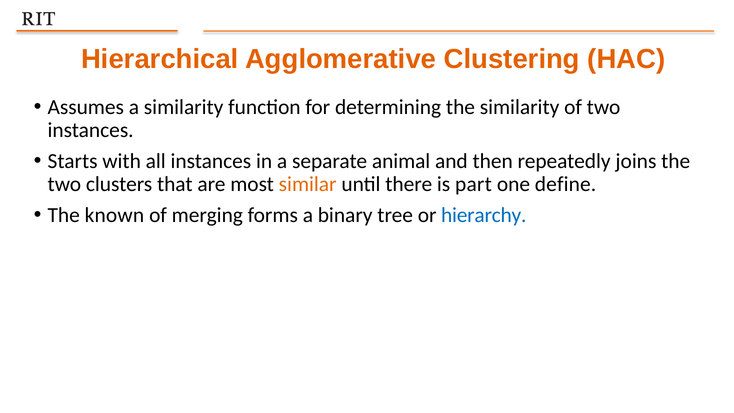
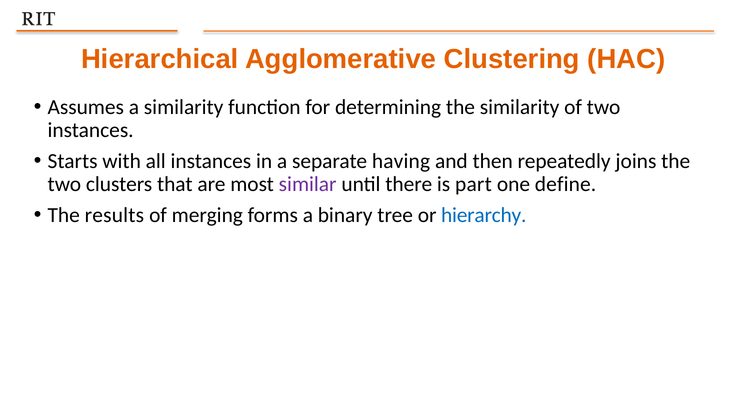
animal: animal -> having
similar colour: orange -> purple
known: known -> results
